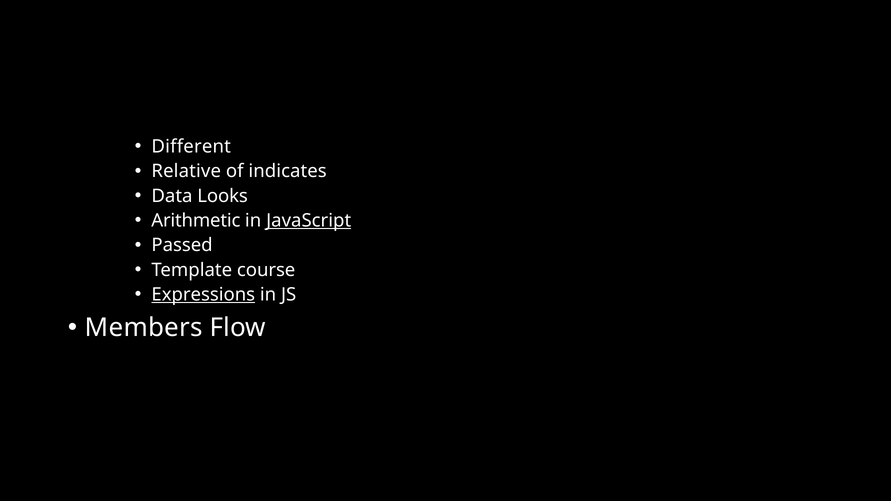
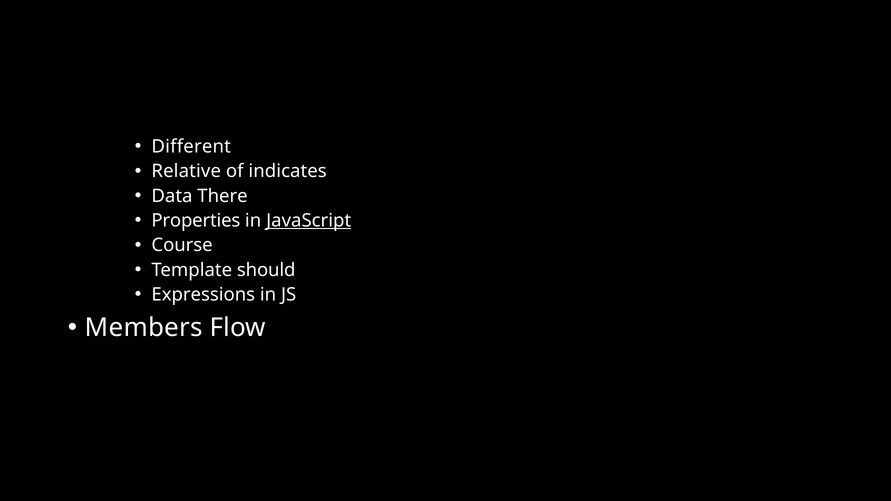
Looks: Looks -> There
Arithmetic: Arithmetic -> Properties
Passed: Passed -> Course
course: course -> should
Expressions underline: present -> none
